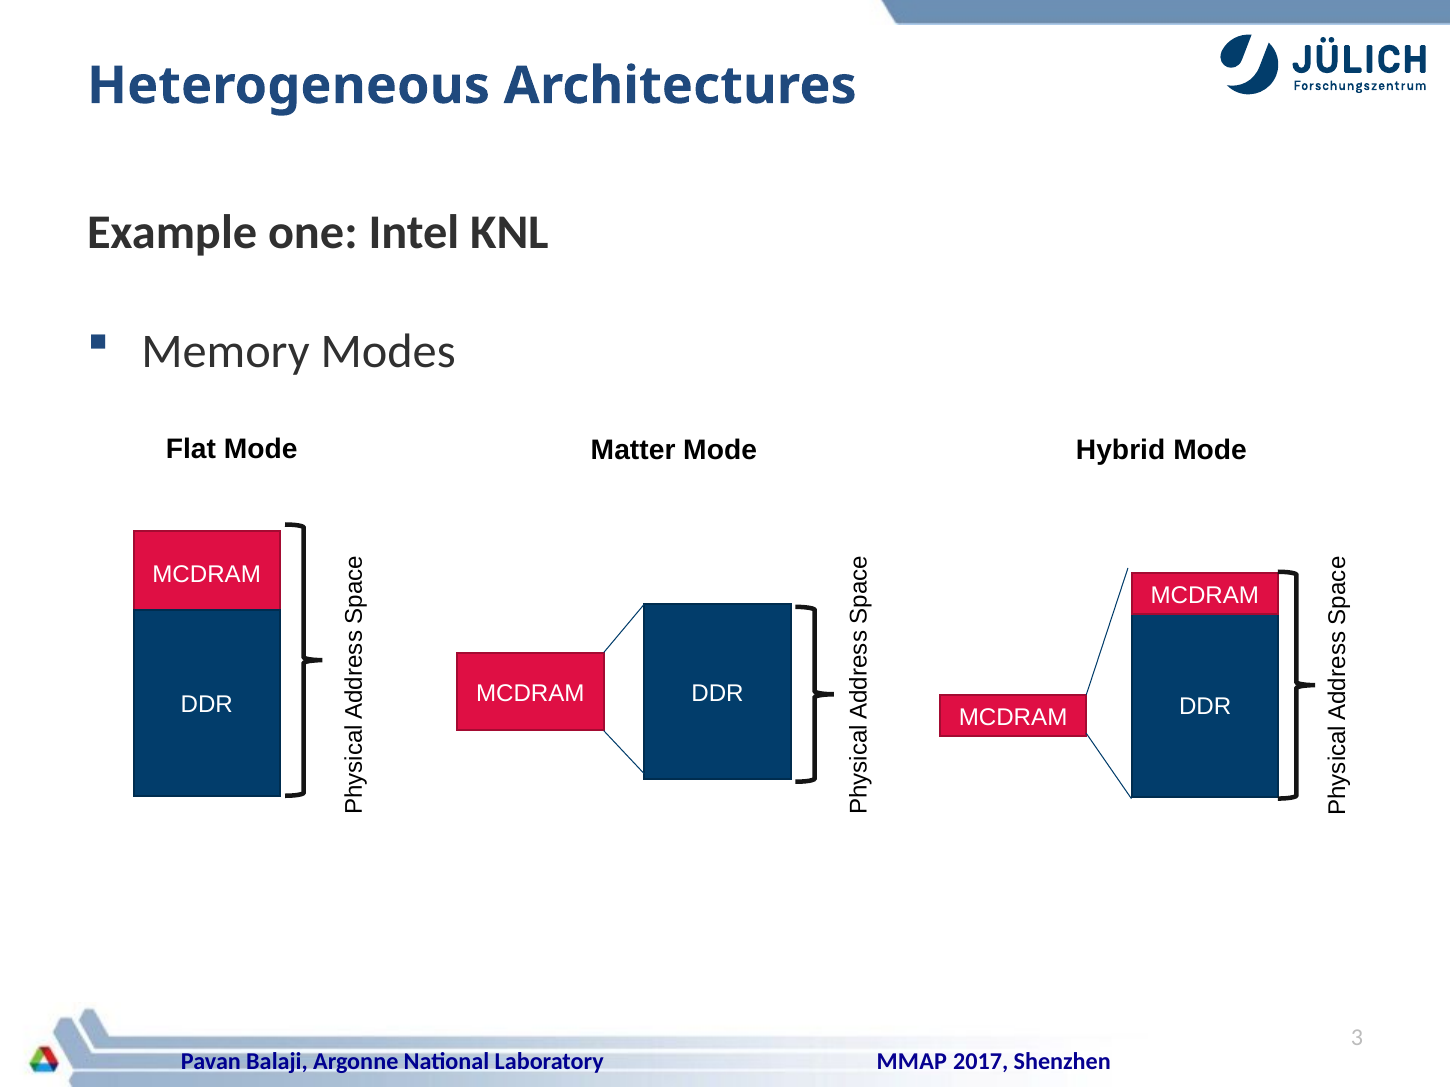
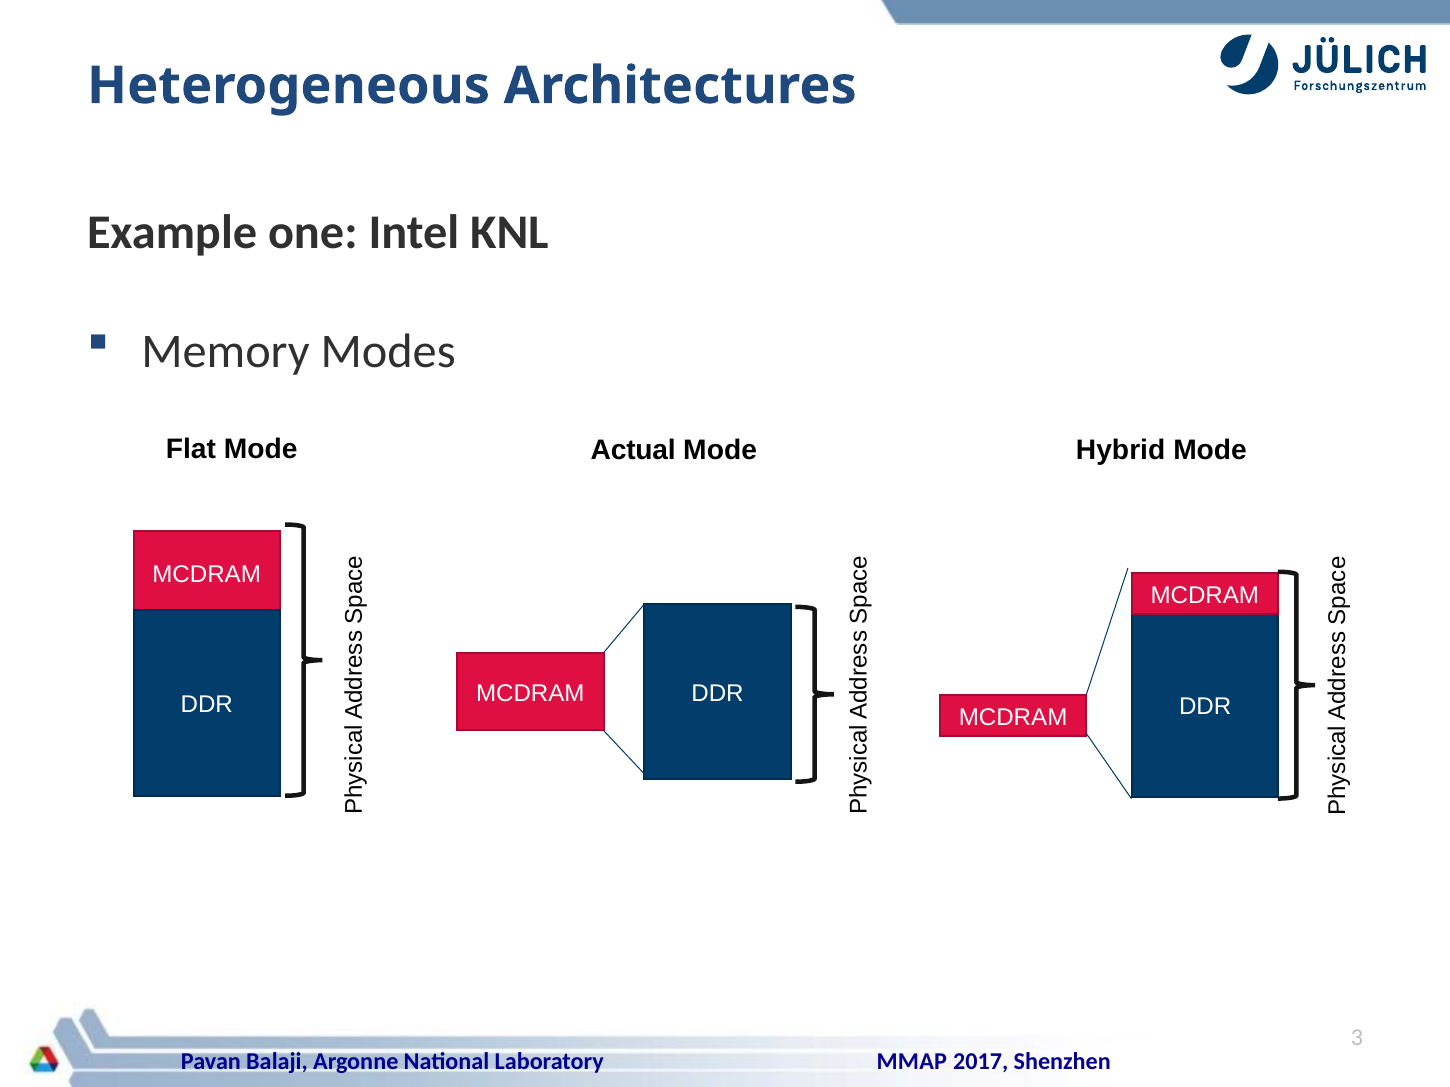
Matter: Matter -> Actual
